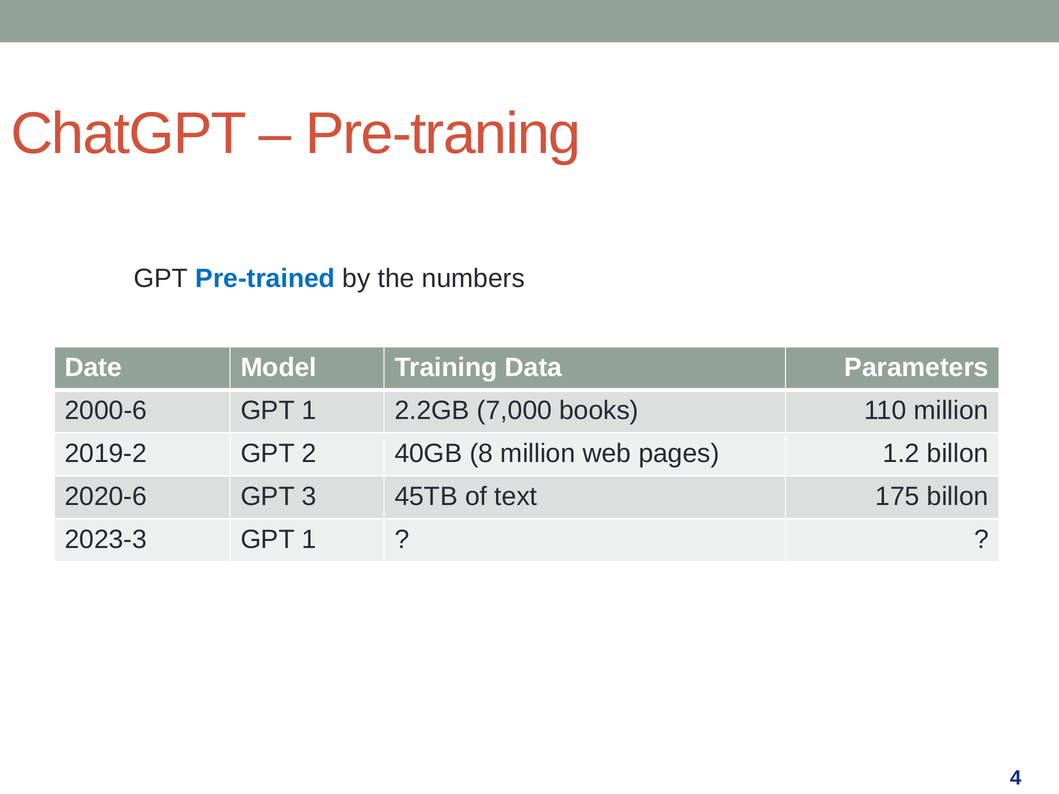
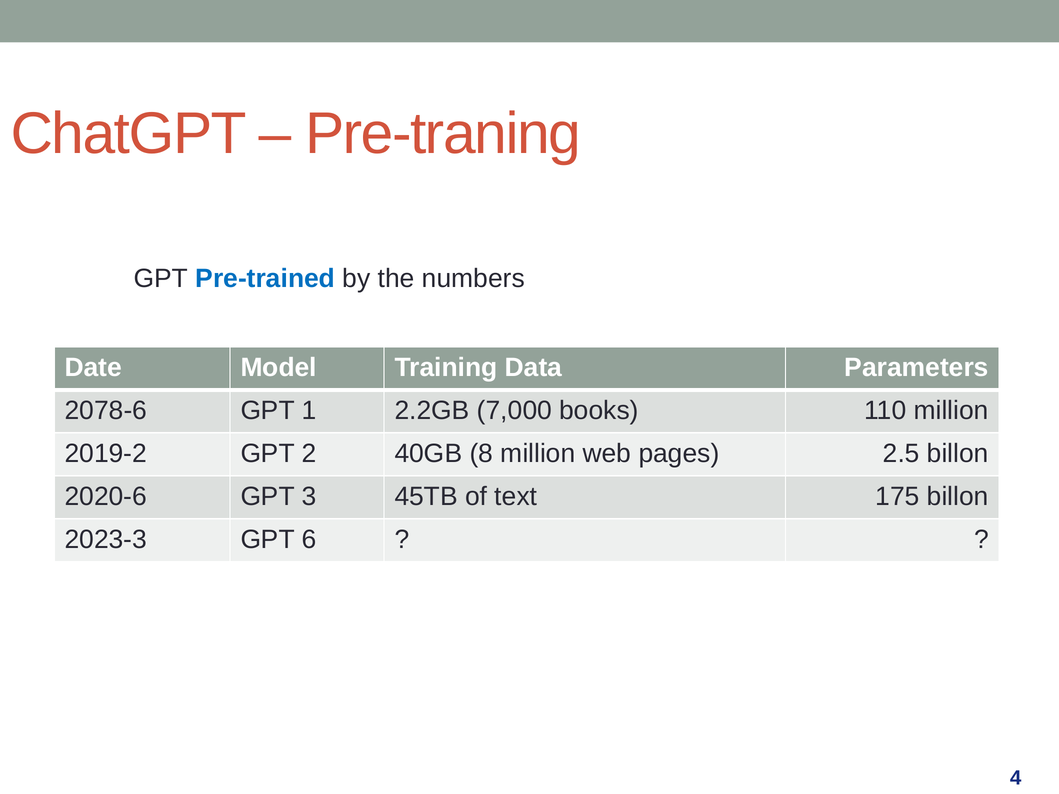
2000-6: 2000-6 -> 2078-6
1.2: 1.2 -> 2.5
2023-3 GPT 1: 1 -> 6
